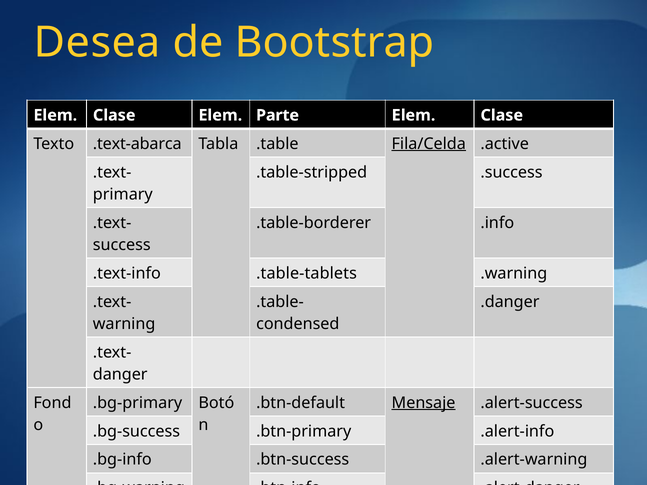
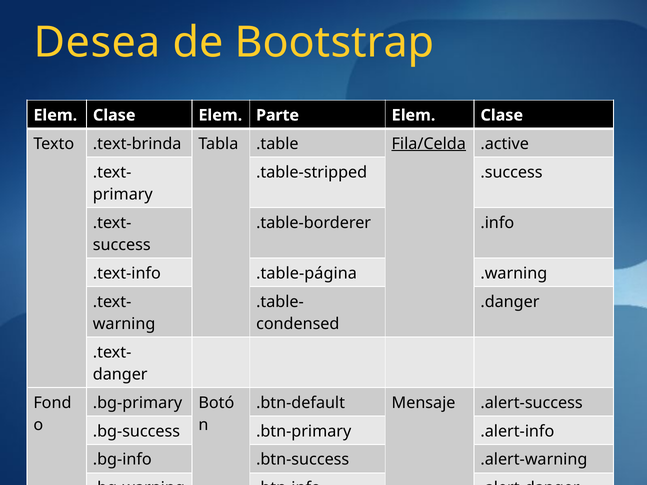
.text-abarca: .text-abarca -> .text-brinda
.table-tablets: .table-tablets -> .table-página
Mensaje underline: present -> none
